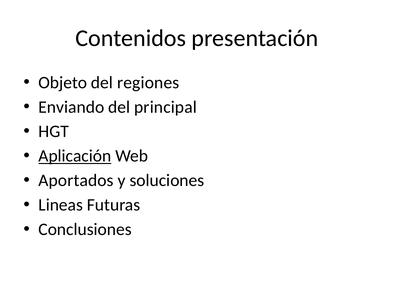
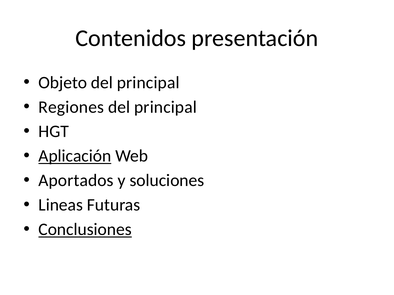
Objeto del regiones: regiones -> principal
Enviando: Enviando -> Regiones
Conclusiones underline: none -> present
